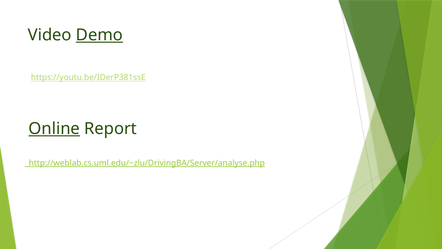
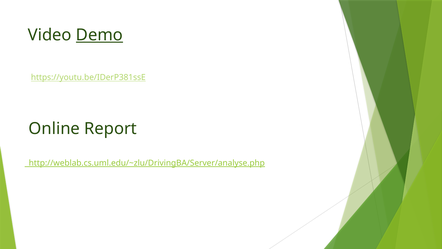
Online underline: present -> none
